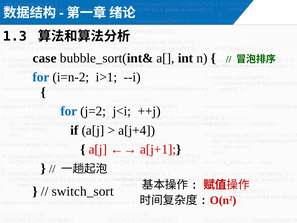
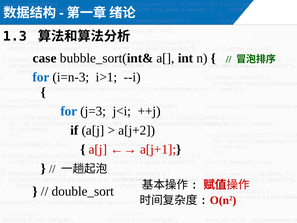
i=n-2: i=n-2 -> i=n-3
j=2: j=2 -> j=3
a[j+4: a[j+4 -> a[j+2
switch_sort: switch_sort -> double_sort
